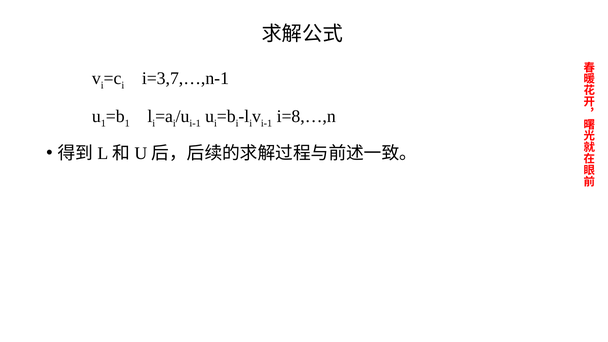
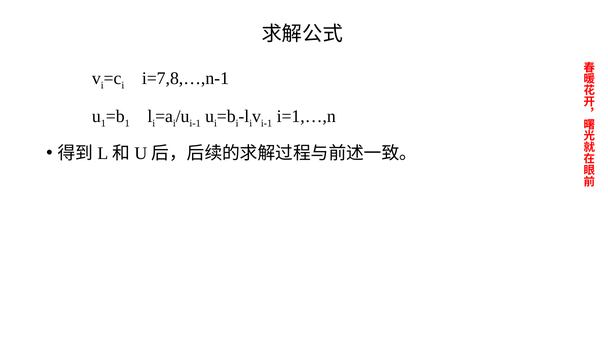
i=3,7,…,n-1: i=3,7,…,n-1 -> i=7,8,…,n-1
i=8,…,n: i=8,…,n -> i=1,…,n
